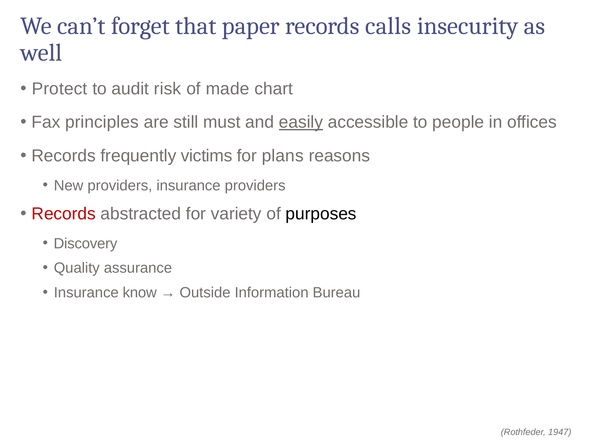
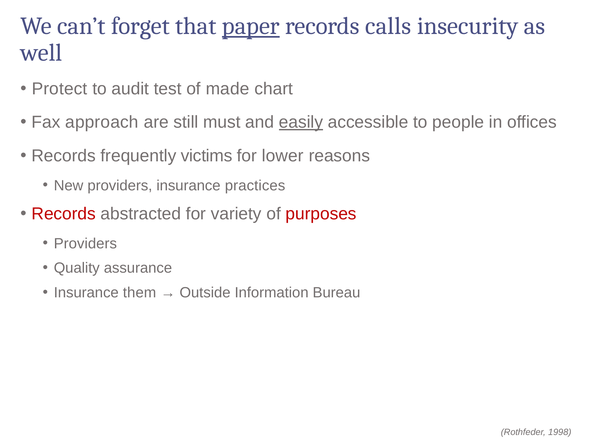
paper underline: none -> present
risk: risk -> test
principles: principles -> approach
plans: plans -> lower
insurance providers: providers -> practices
purposes colour: black -> red
Discovery at (85, 244): Discovery -> Providers
know: know -> them
1947: 1947 -> 1998
